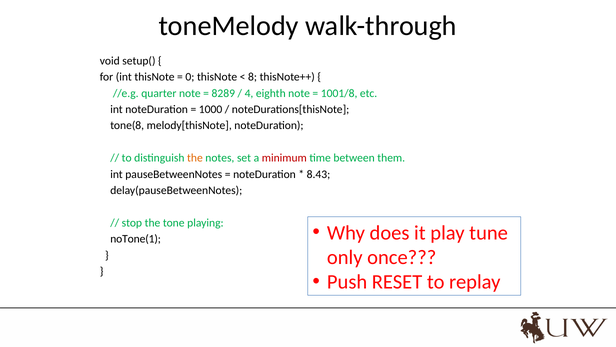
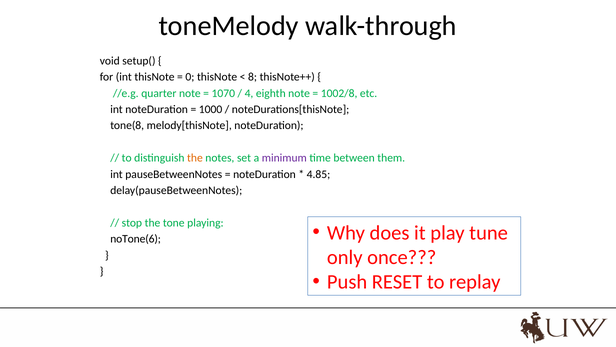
8289: 8289 -> 1070
1001/8: 1001/8 -> 1002/8
minimum colour: red -> purple
8.43: 8.43 -> 4.85
noTone(1: noTone(1 -> noTone(6
